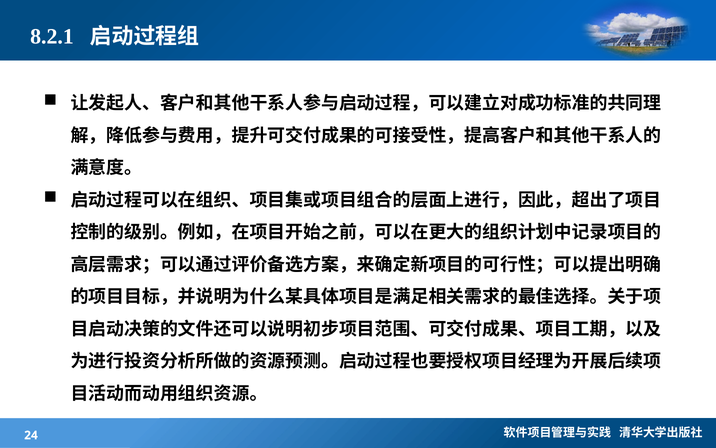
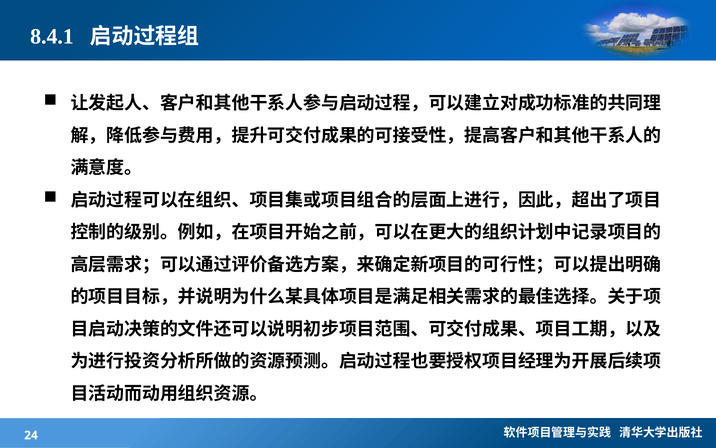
8.2.1: 8.2.1 -> 8.4.1
